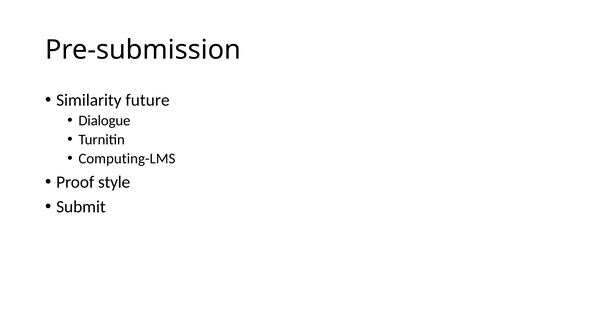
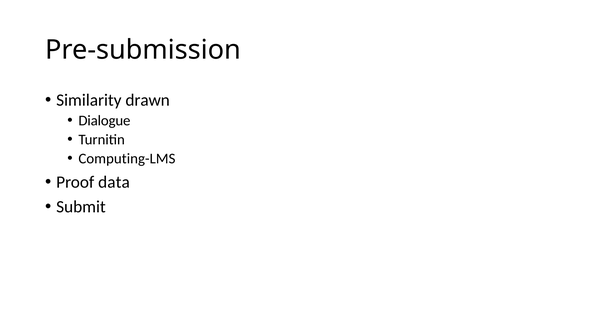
future: future -> drawn
style: style -> data
